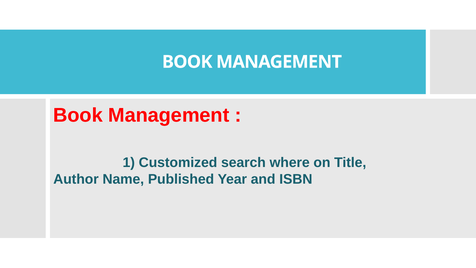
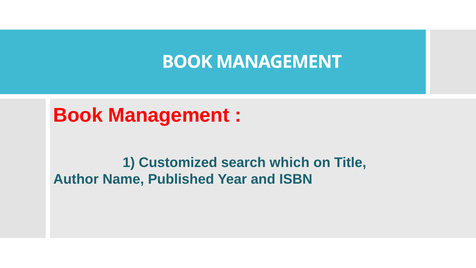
where: where -> which
